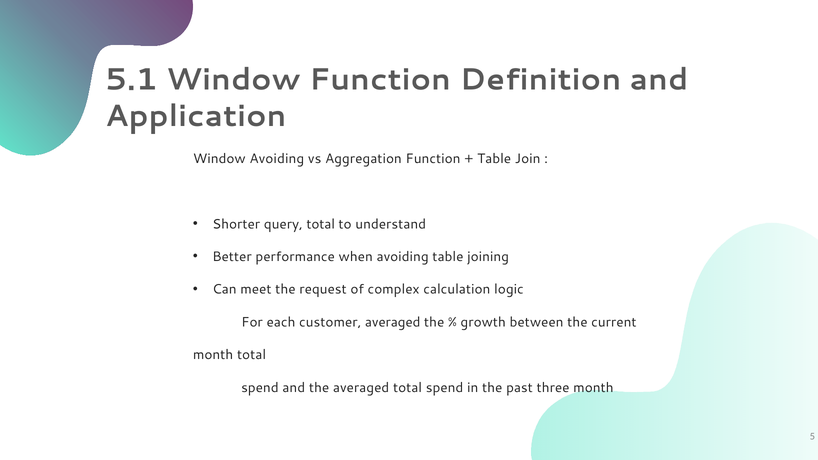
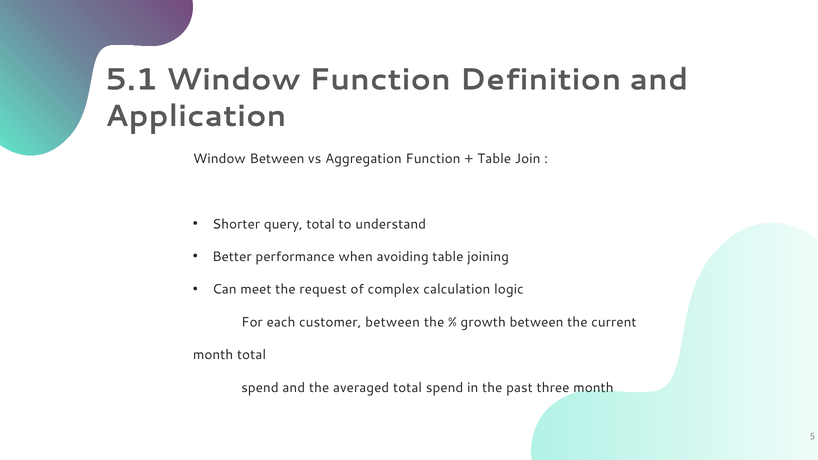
Window Avoiding: Avoiding -> Between
customer averaged: averaged -> between
